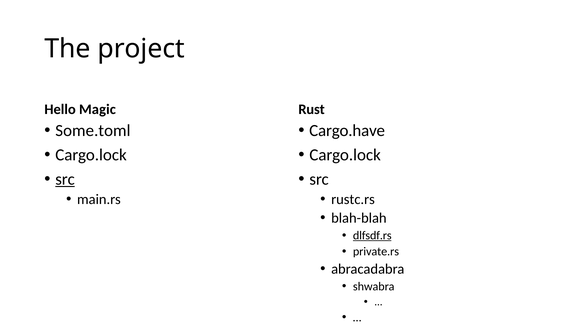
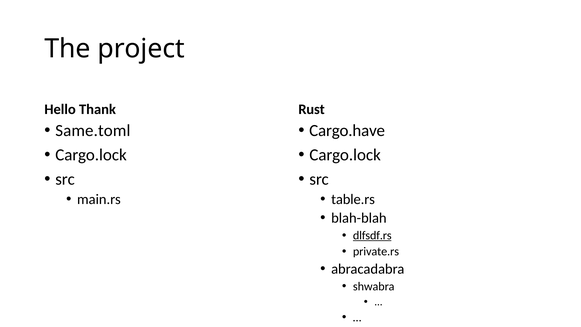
Magic: Magic -> Thank
Some.toml: Some.toml -> Same.toml
src at (65, 179) underline: present -> none
rustc.rs: rustc.rs -> table.rs
